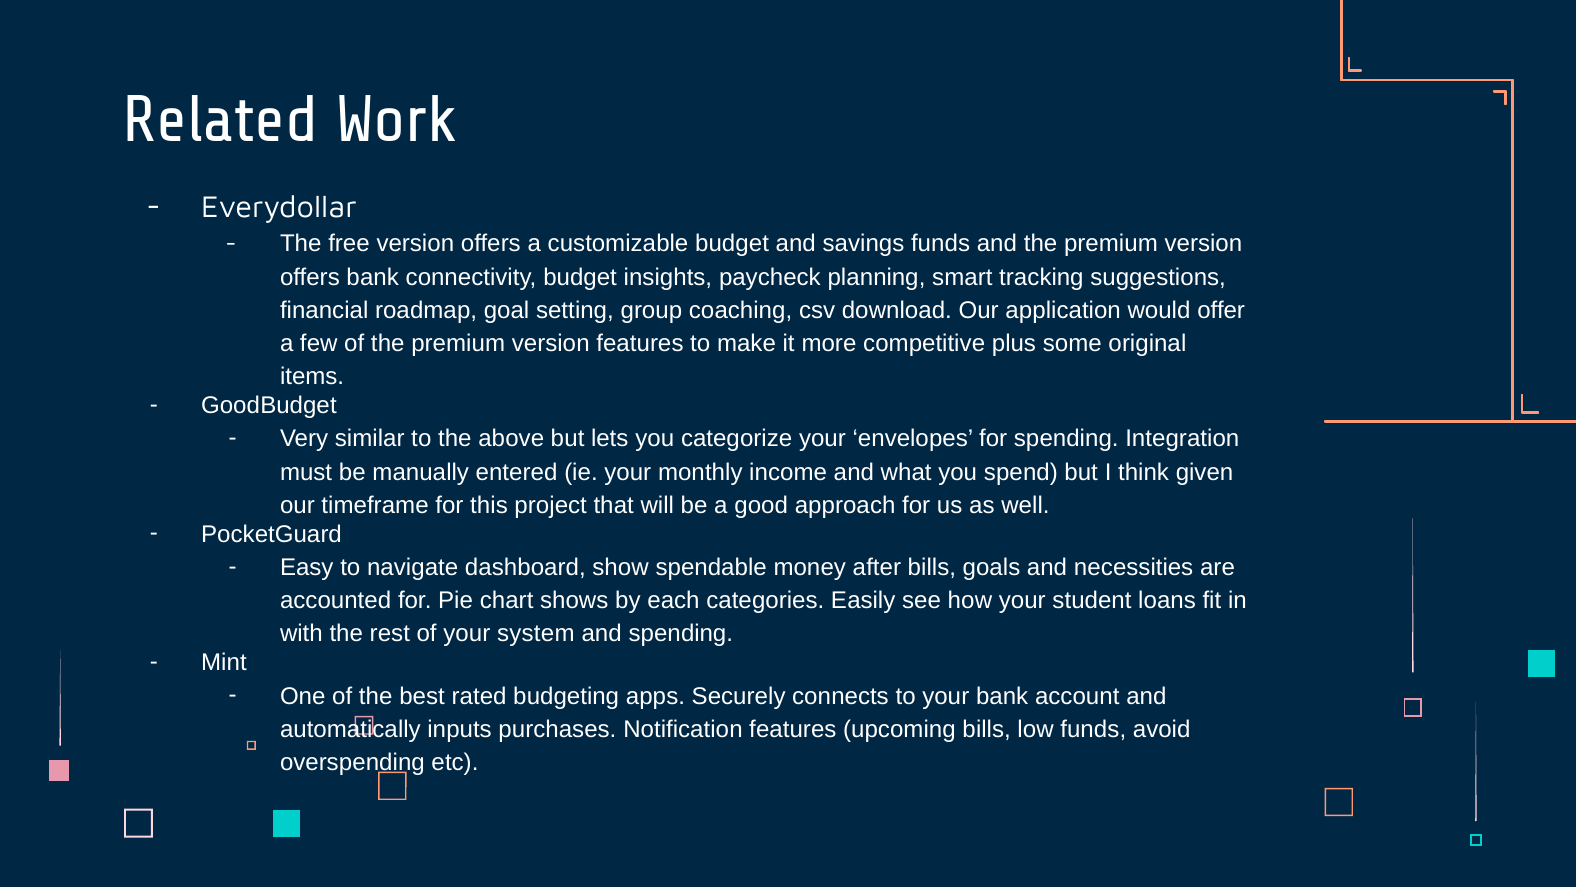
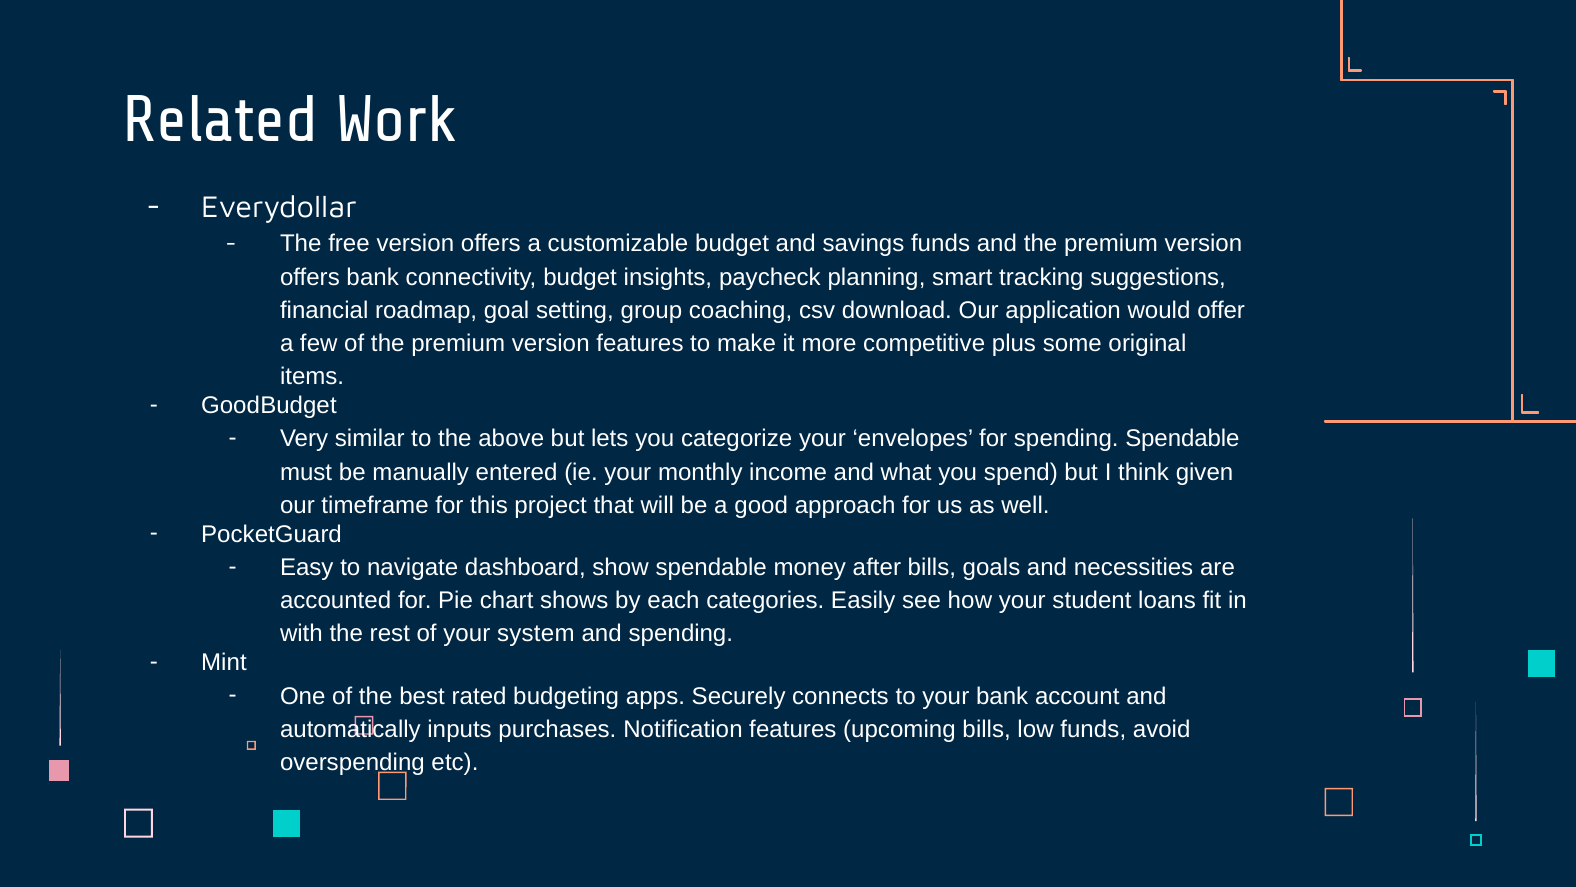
spending Integration: Integration -> Spendable
